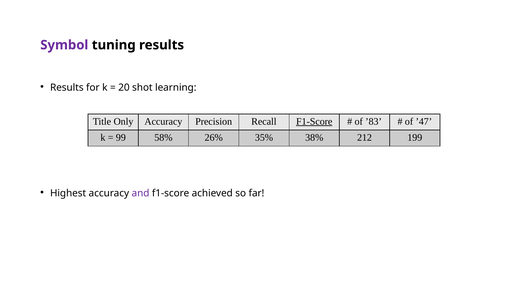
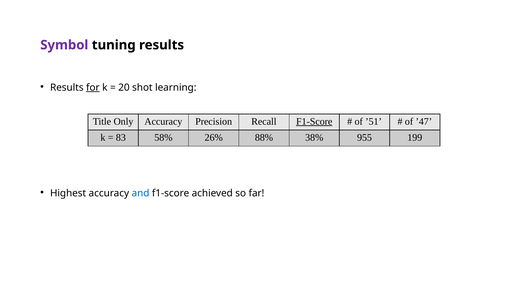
for underline: none -> present
’83: ’83 -> ’51
99: 99 -> 83
35%: 35% -> 88%
212: 212 -> 955
and colour: purple -> blue
